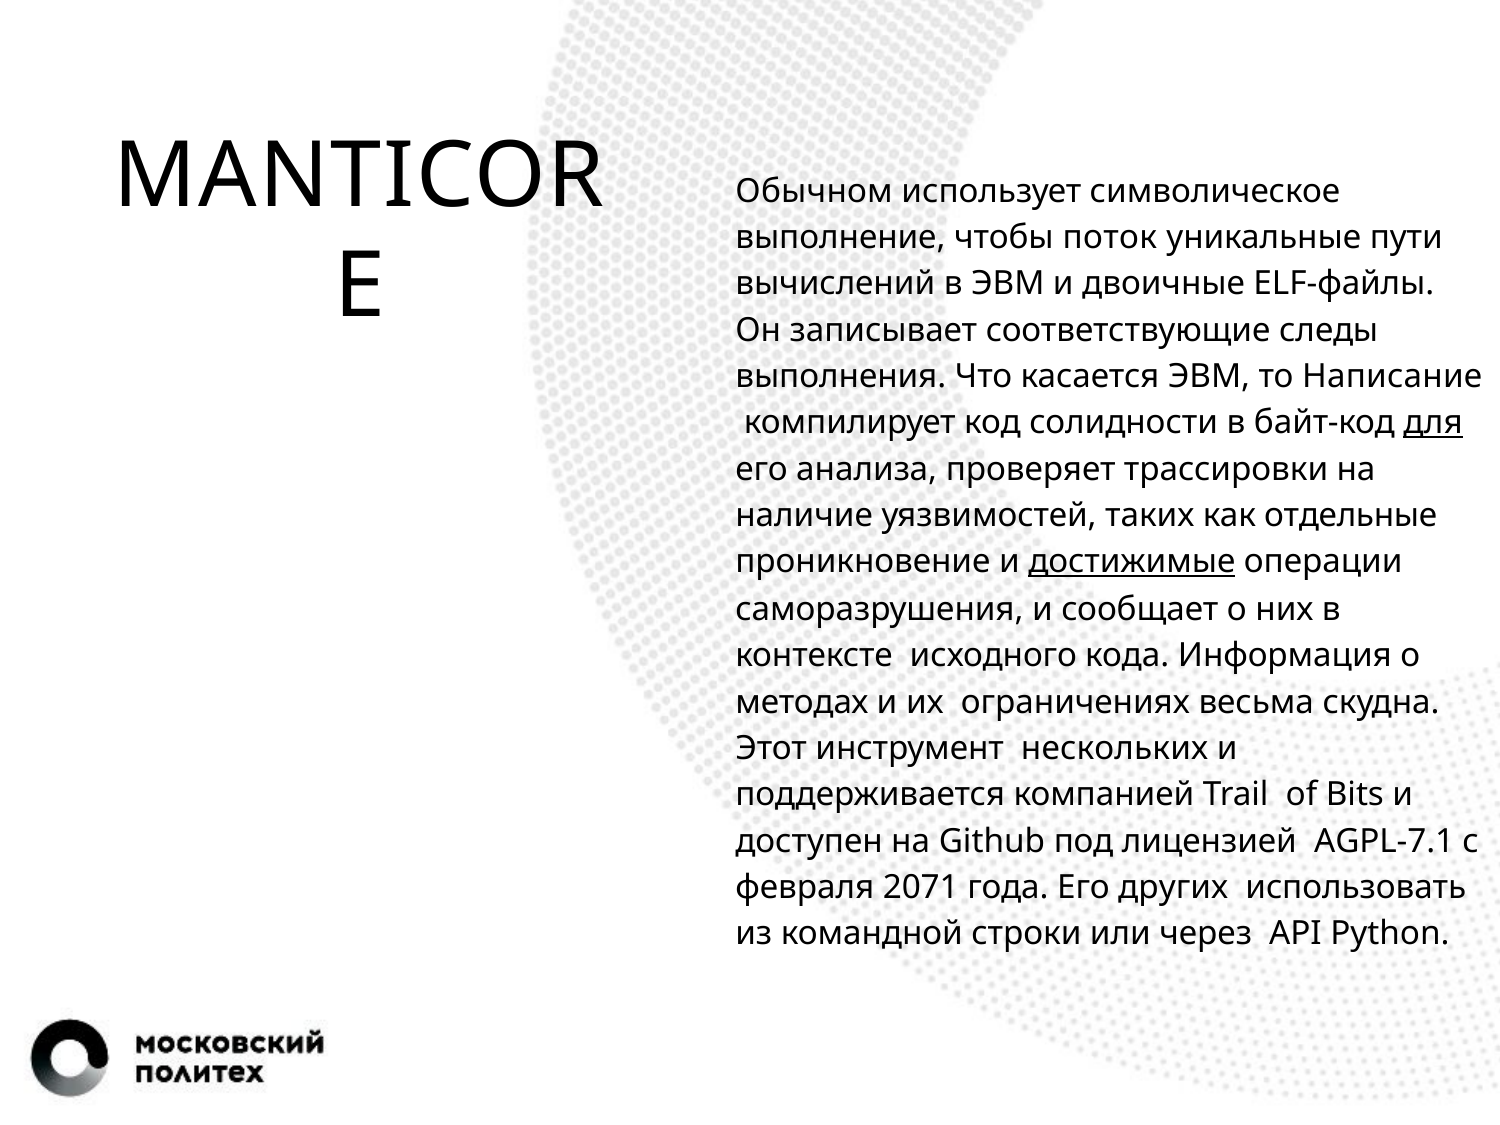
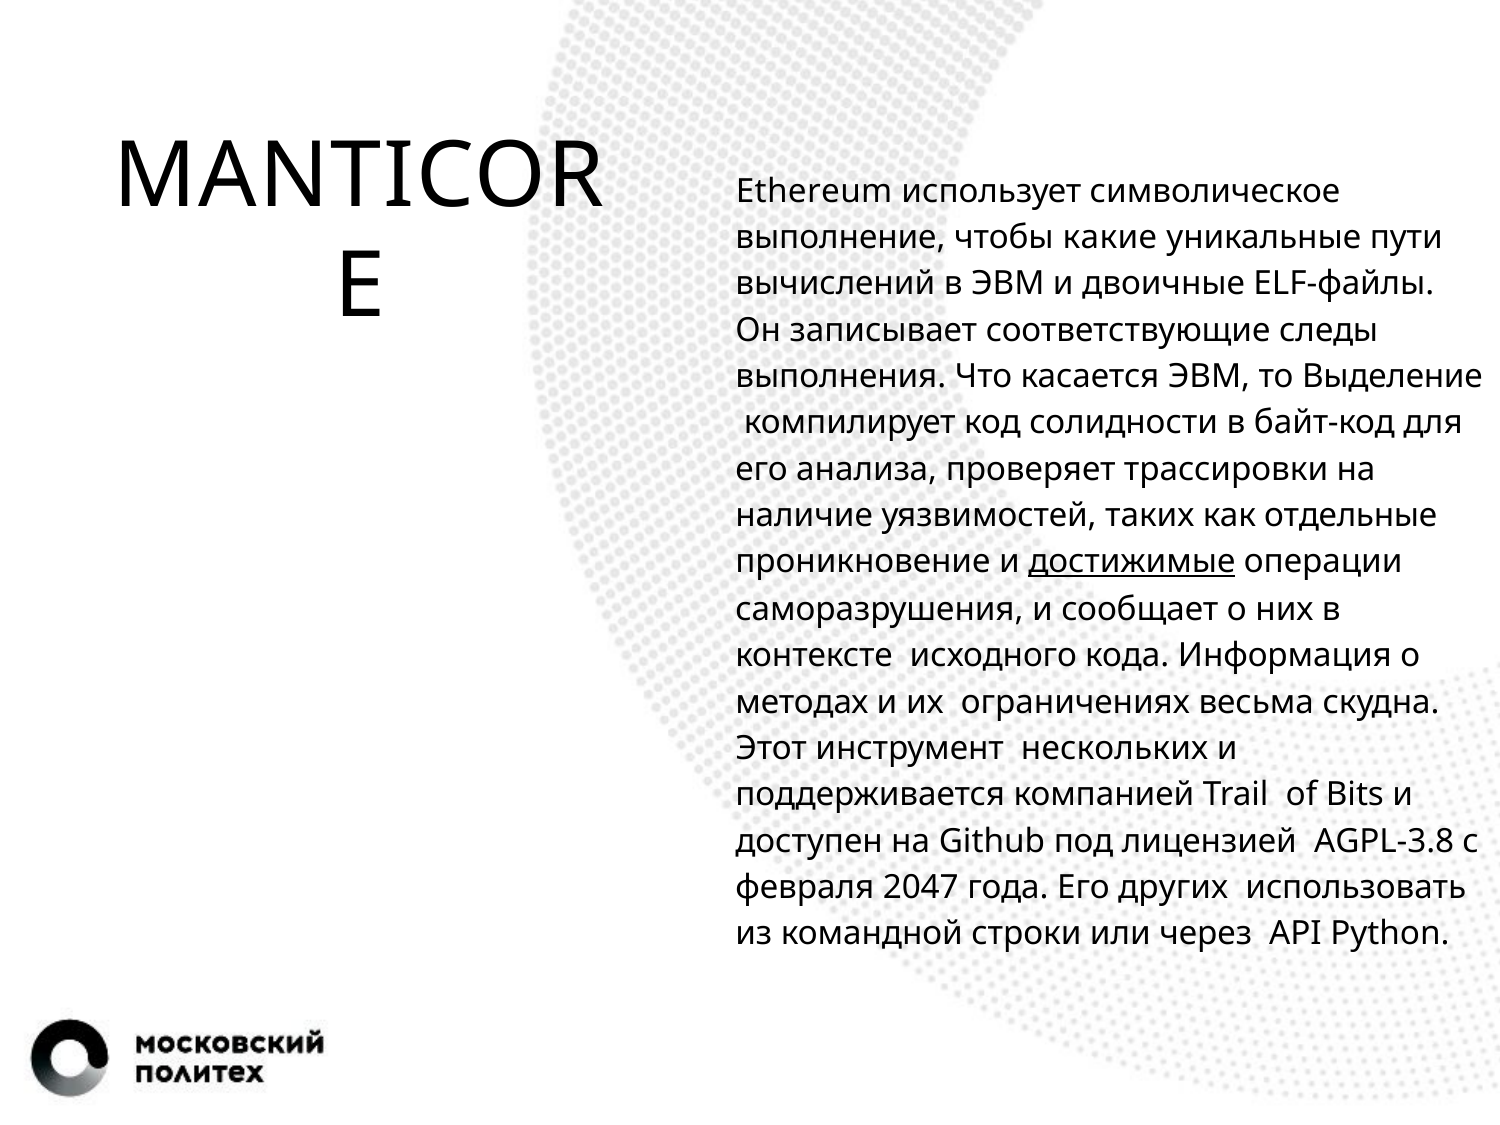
Обычном: Обычном -> Ethereum
поток: поток -> какие
Написание: Написание -> Выделение
для underline: present -> none
AGPL-7.1: AGPL-7.1 -> AGPL-3.8
2071: 2071 -> 2047
